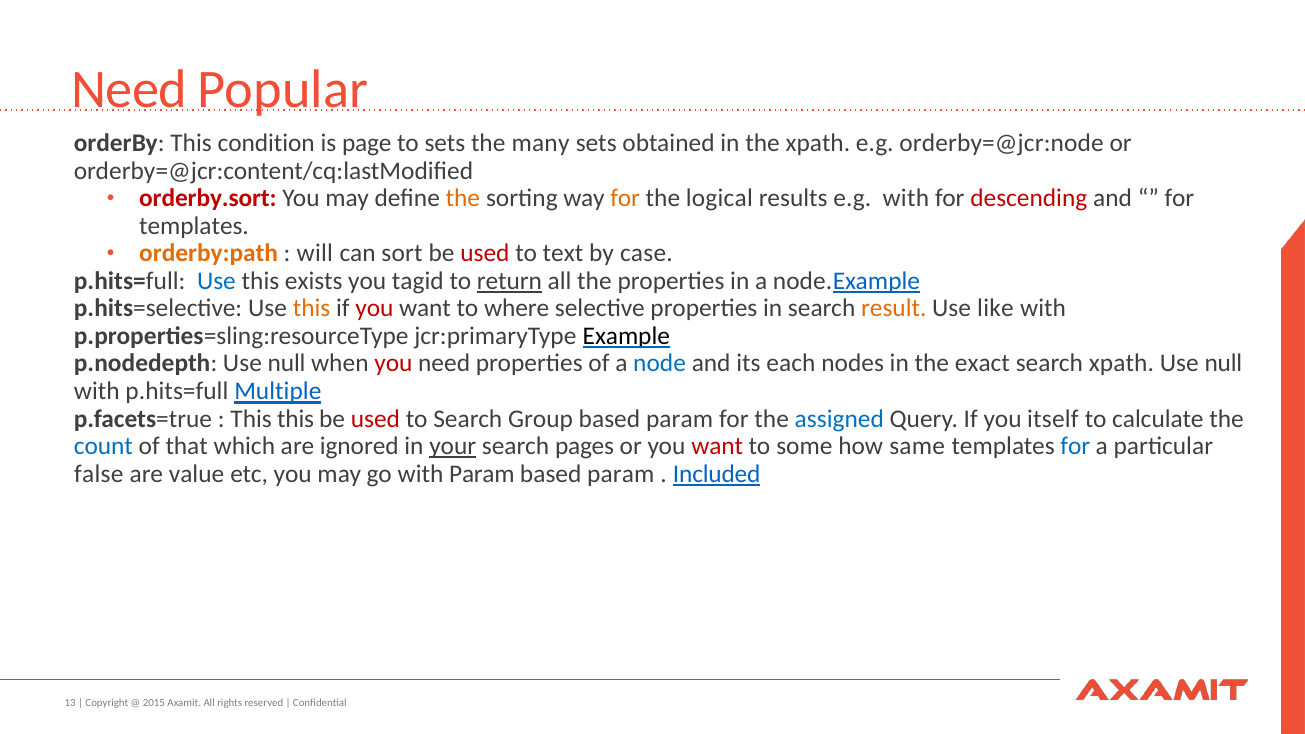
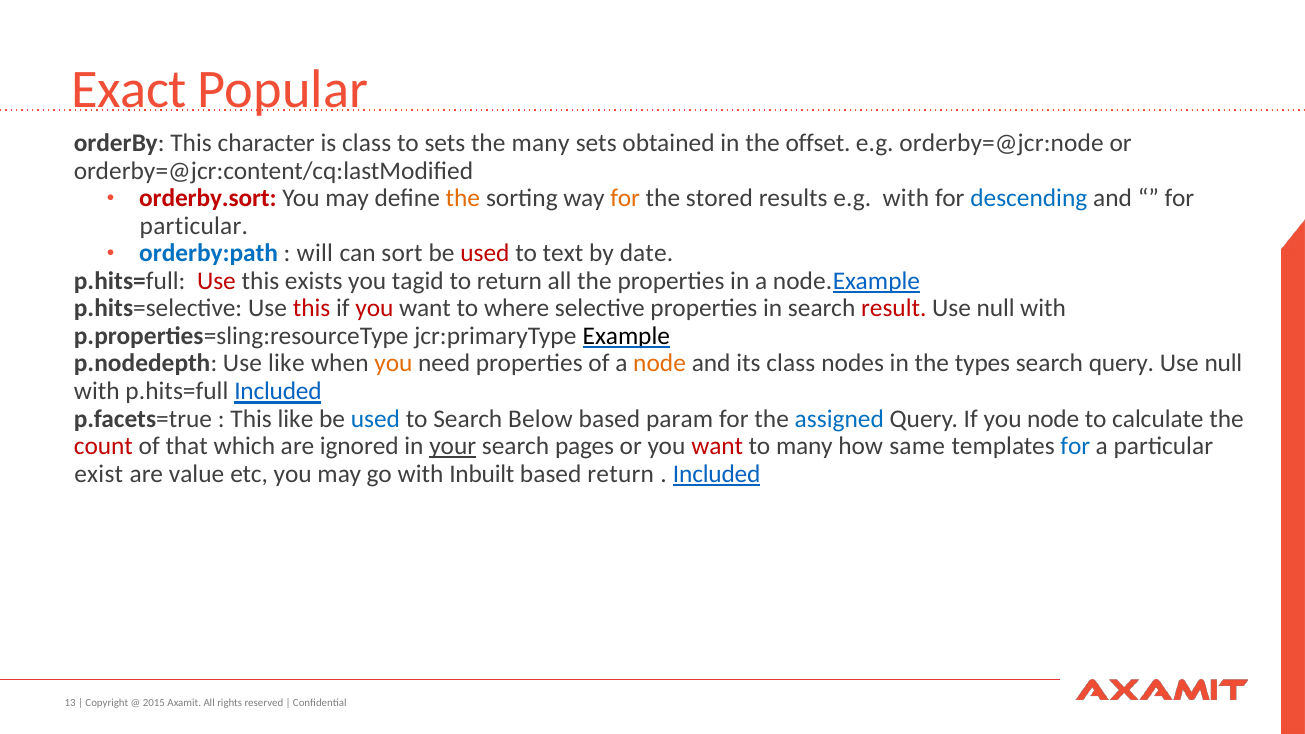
Need at (129, 90): Need -> Exact
condition: condition -> character
is page: page -> class
the xpath: xpath -> offset
logical: logical -> stored
descending colour: red -> blue
templates at (194, 226): templates -> particular
orderby:path colour: orange -> blue
case: case -> date
Use at (216, 281) colour: blue -> red
return at (509, 281) underline: present -> none
this at (312, 308) colour: orange -> red
result colour: orange -> red
like at (995, 308): like -> null
p.nodedepth Use null: null -> like
you at (393, 364) colour: red -> orange
node at (660, 364) colour: blue -> orange
its each: each -> class
exact: exact -> types
search xpath: xpath -> query
p.hits=full Multiple: Multiple -> Included
This this: this -> like
used at (375, 419) colour: red -> blue
Group: Group -> Below
you itself: itself -> node
count colour: blue -> red
to some: some -> many
false: false -> exist
with Param: Param -> Inbuilt
param at (621, 474): param -> return
